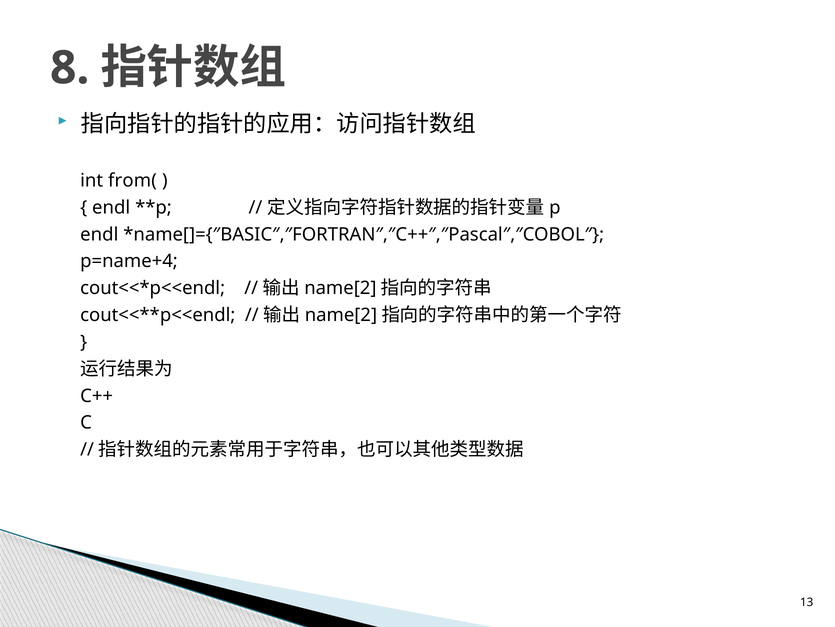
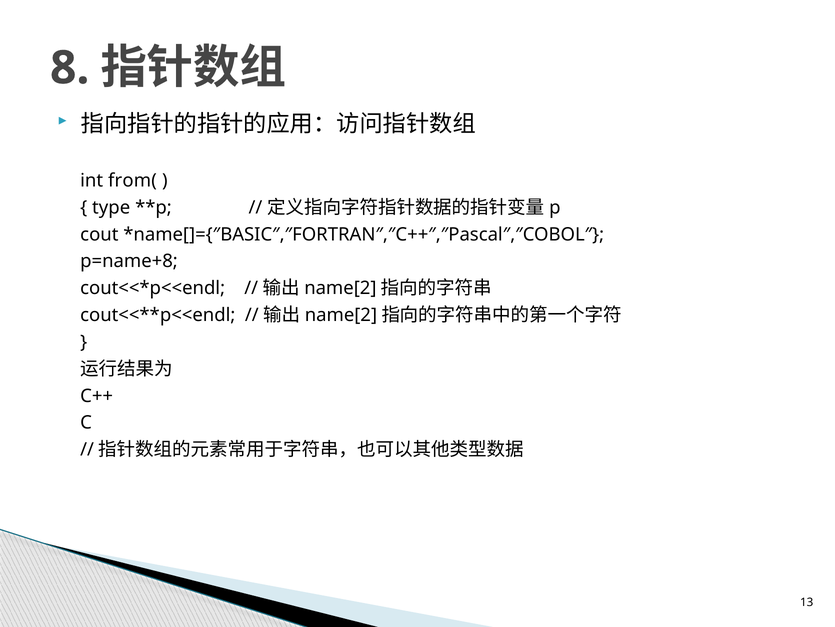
endl at (111, 207): endl -> type
endl at (99, 234): endl -> cout
p=name+4: p=name+4 -> p=name+8
